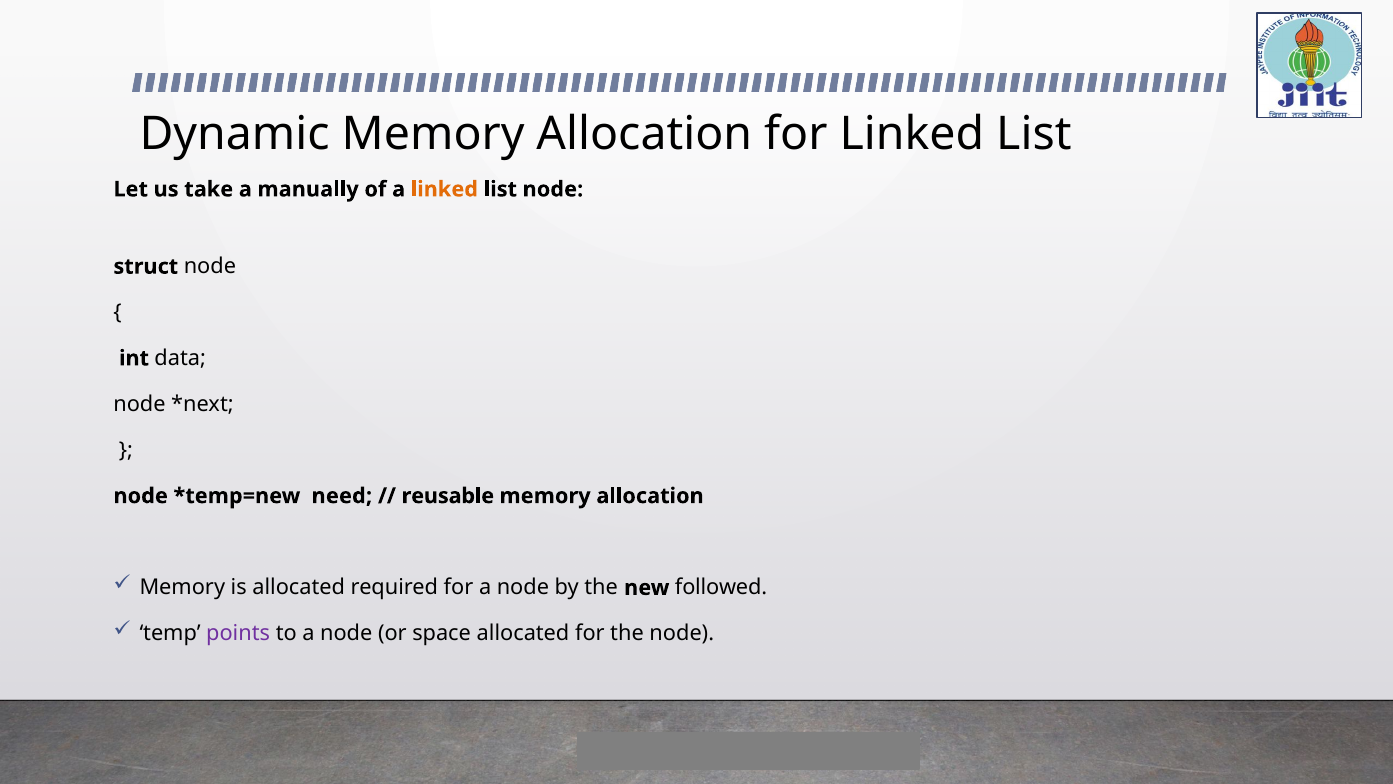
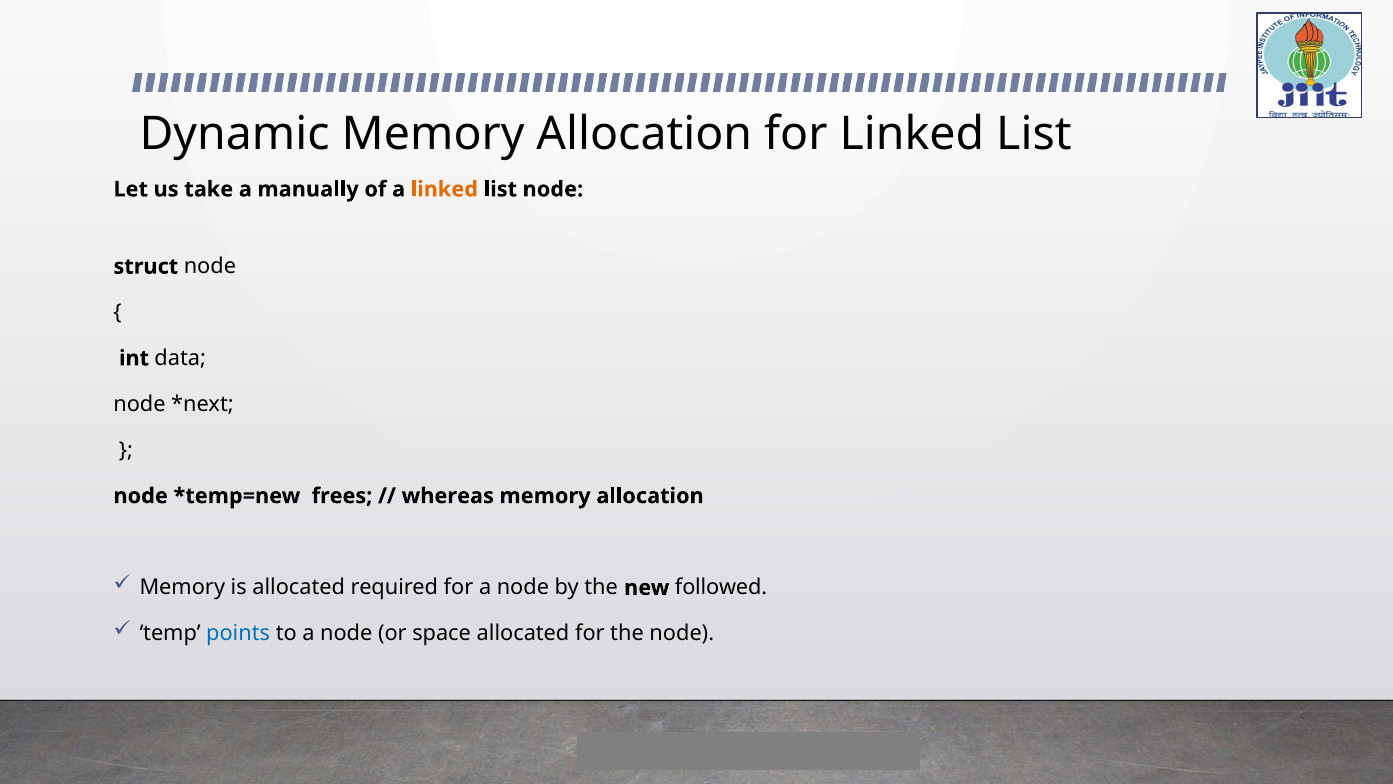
need: need -> frees
reusable: reusable -> whereas
points colour: purple -> blue
